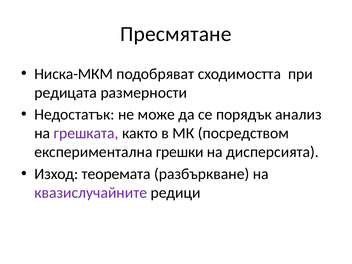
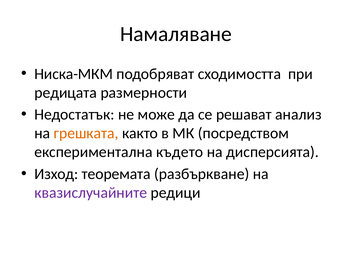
Пресмятане: Пресмятане -> Намаляване
порядък: порядък -> решават
грешката colour: purple -> orange
грешки: грешки -> където
